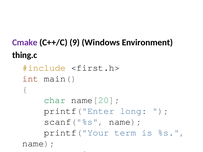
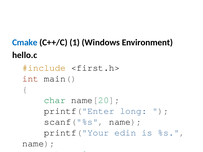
Cmake colour: purple -> blue
9: 9 -> 1
thing.c: thing.c -> hello.c
term: term -> edin
